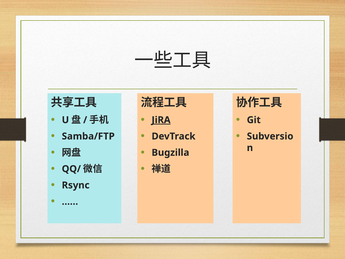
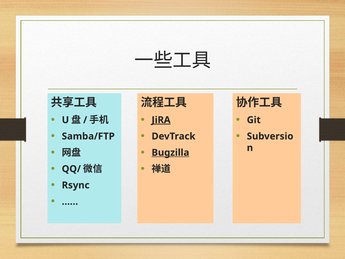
Bugzilla underline: none -> present
